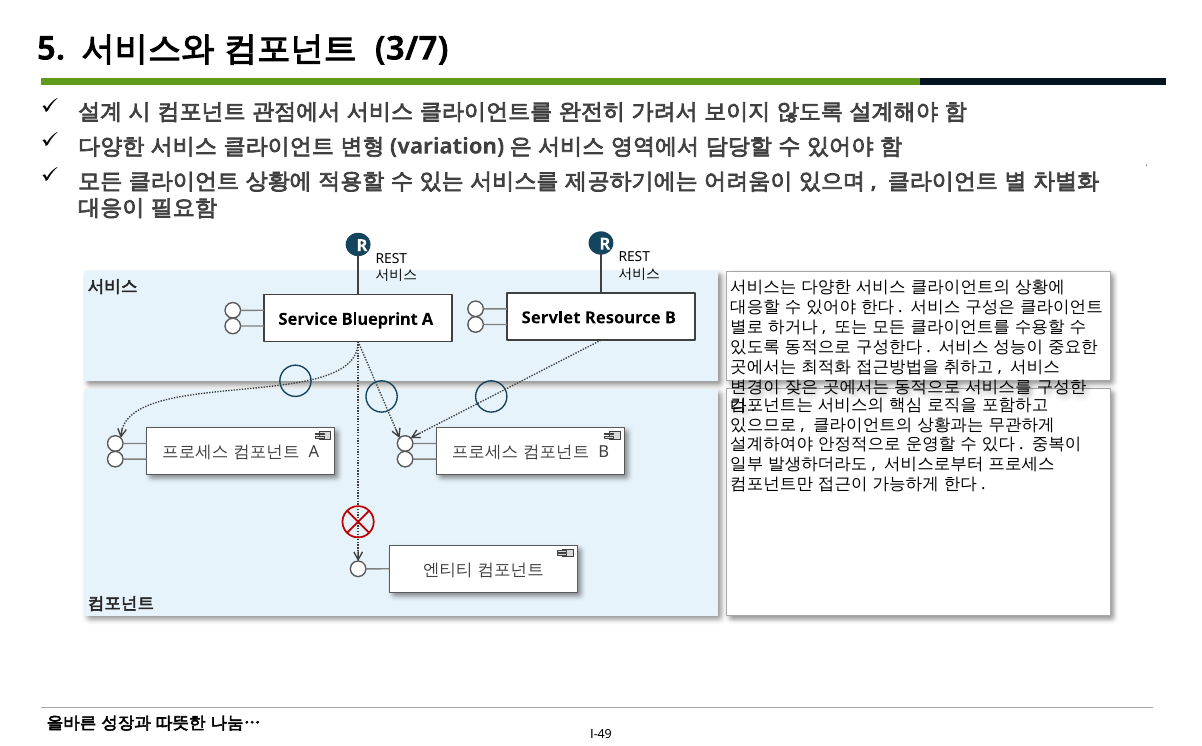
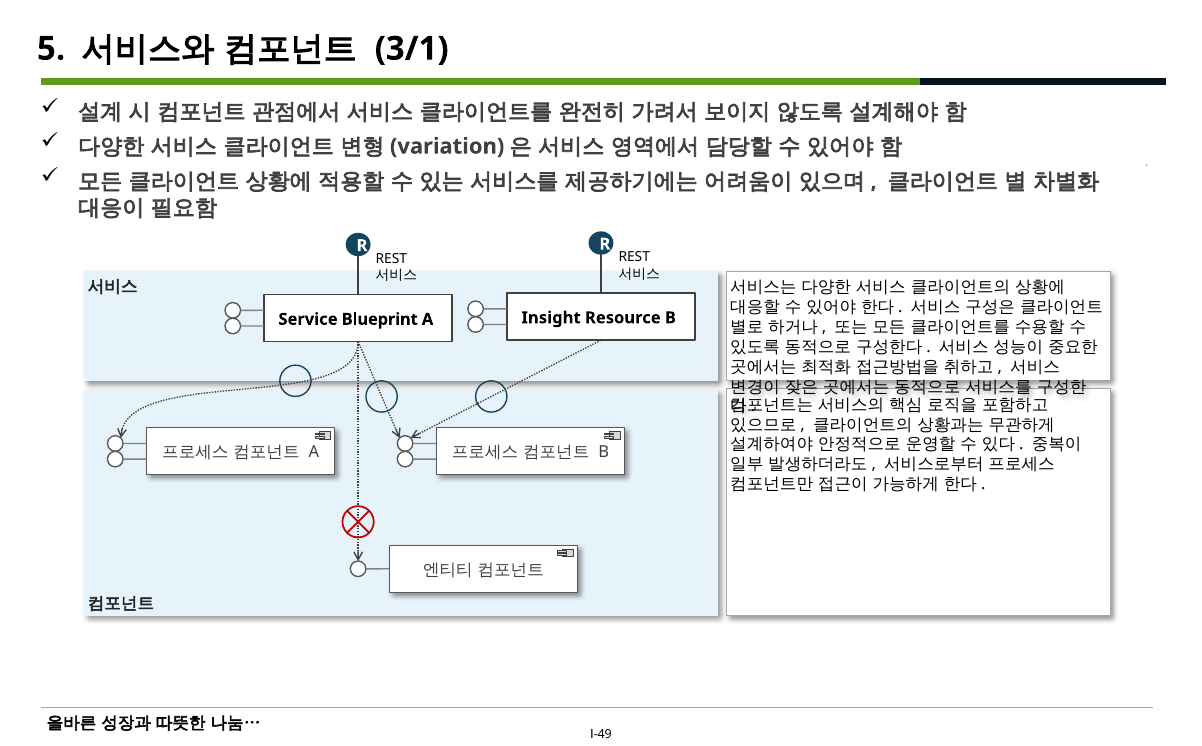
3/7: 3/7 -> 3/1
Servlet: Servlet -> Insight
